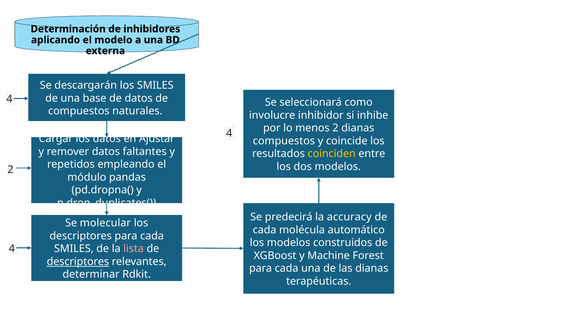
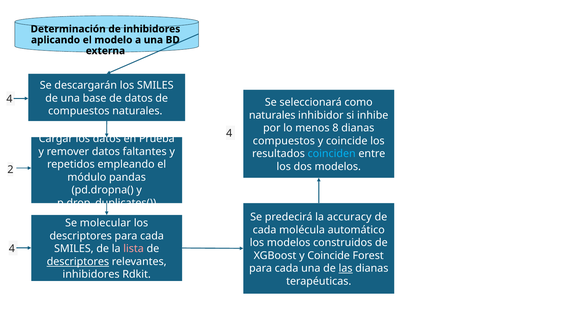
involucre at (272, 115): involucre -> naturales
menos 2: 2 -> 8
Ajustar: Ajustar -> Prueba
coinciden colour: yellow -> light blue
XGBoost y Machine: Machine -> Coincide
las underline: none -> present
determinar at (91, 275): determinar -> inhibidores
